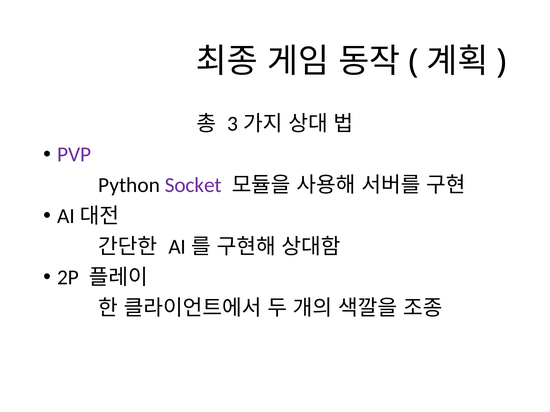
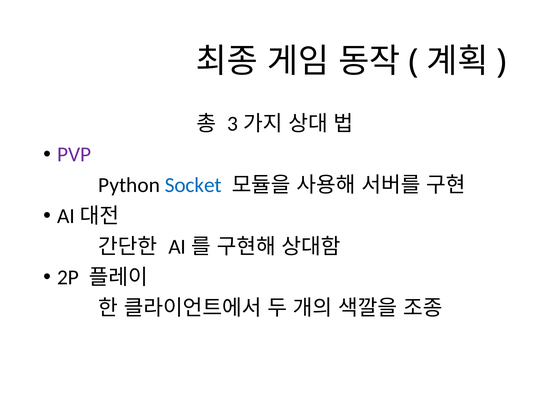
Socket colour: purple -> blue
